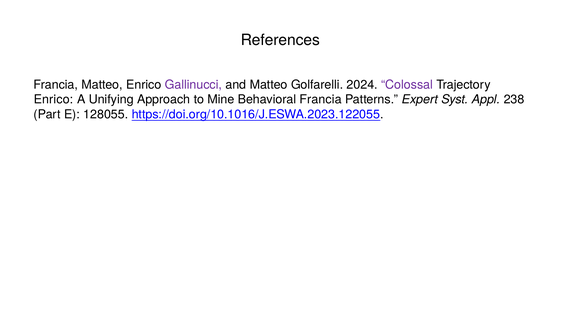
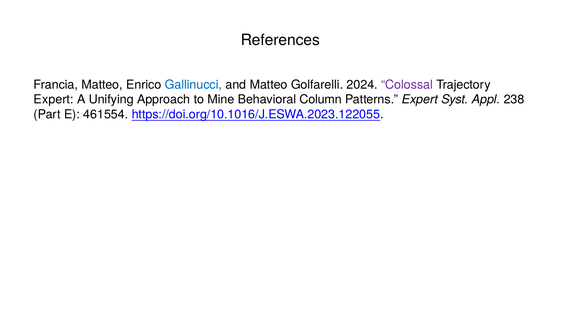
Gallinucci colour: purple -> blue
Enrico at (54, 100): Enrico -> Expert
Behavioral Francia: Francia -> Column
128055: 128055 -> 461554
